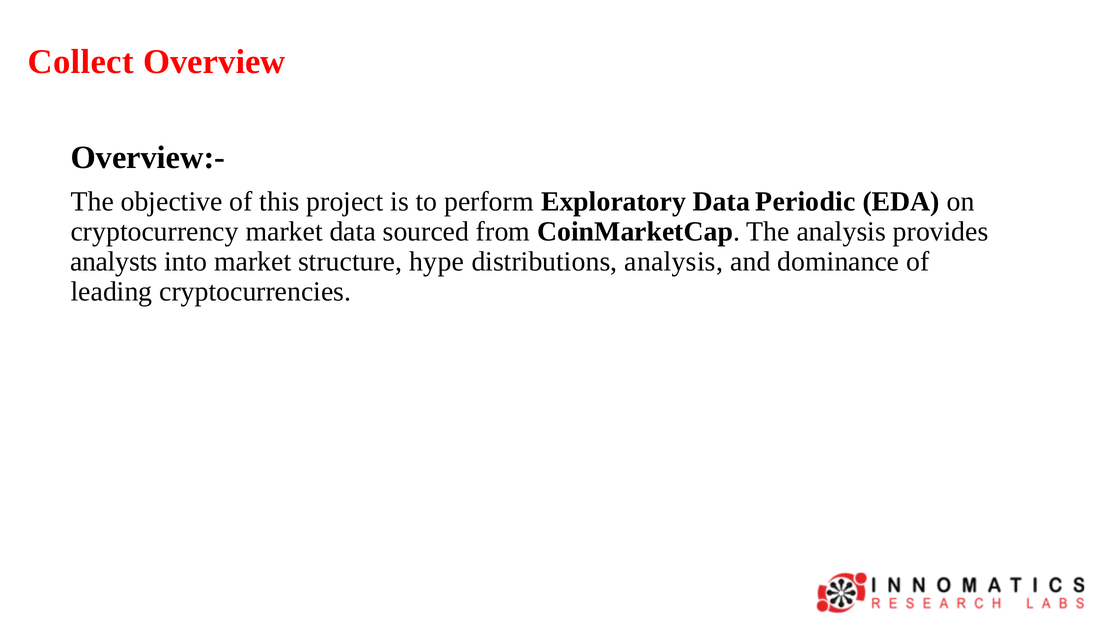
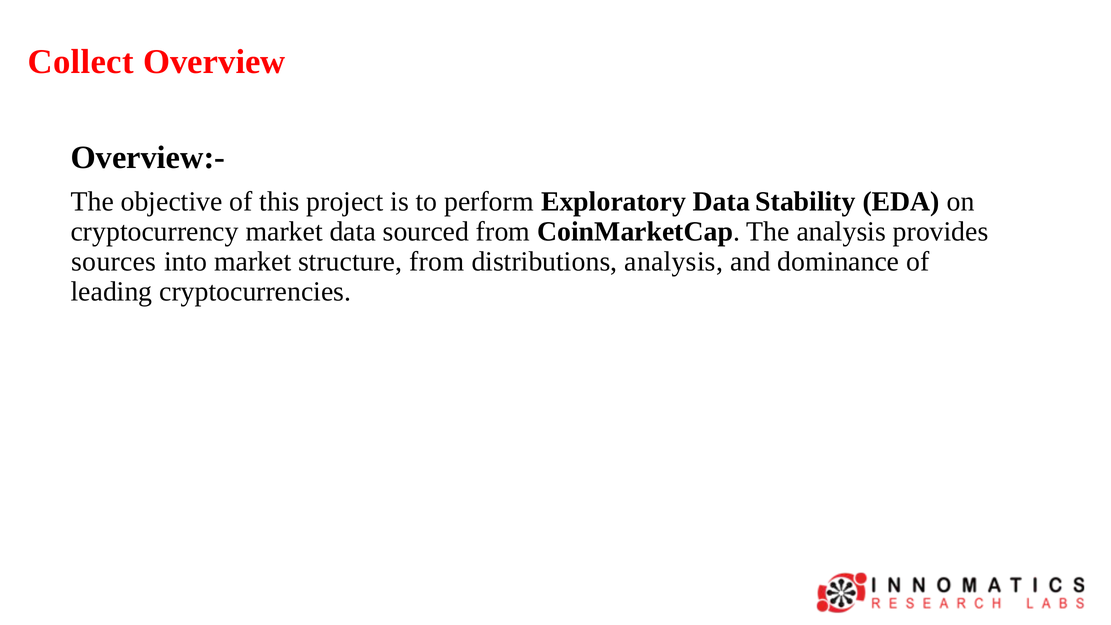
Periodic: Periodic -> Stability
analysts: analysts -> sources
structure hype: hype -> from
